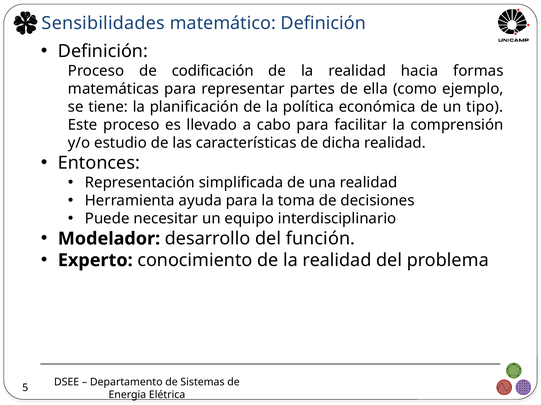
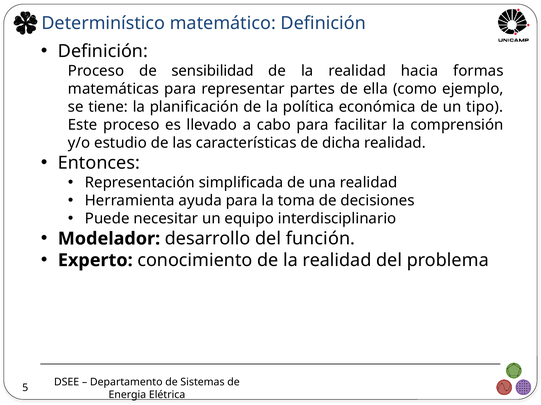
Sensibilidades: Sensibilidades -> Determinístico
codificación: codificación -> sensibilidad
